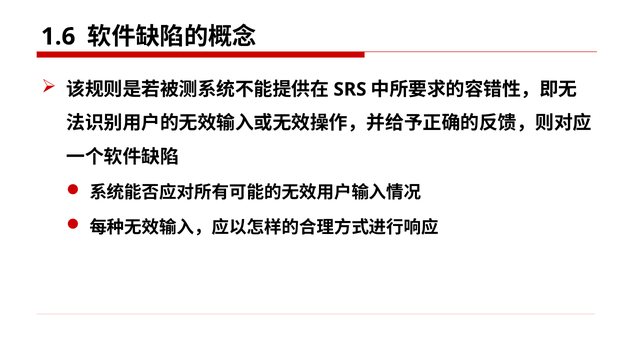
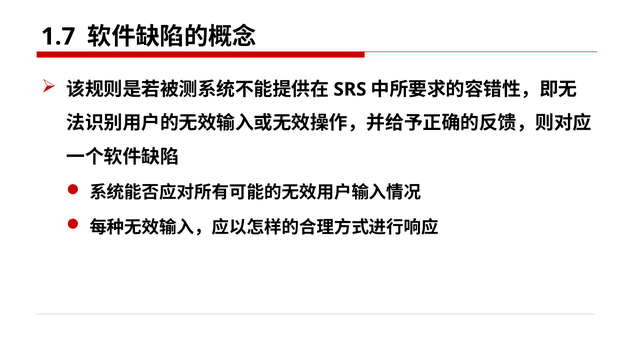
1.6: 1.6 -> 1.7
